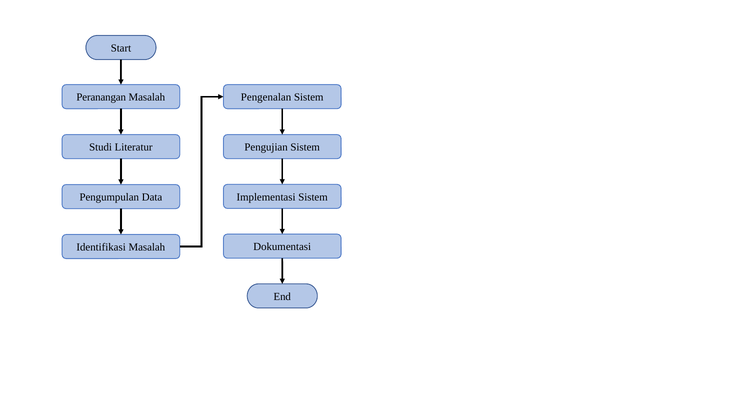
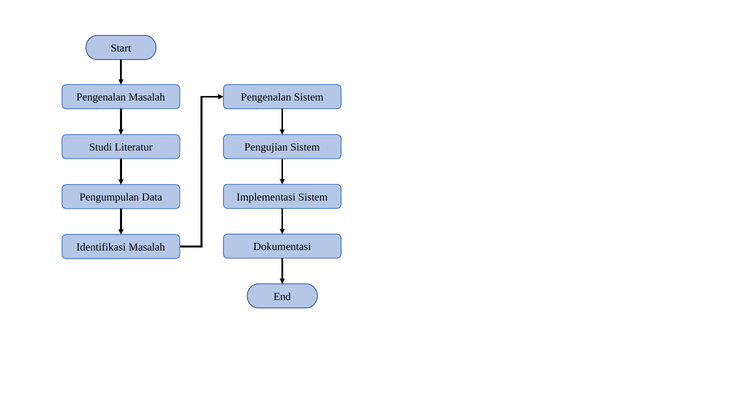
Peranangan at (101, 97): Peranangan -> Pengenalan
